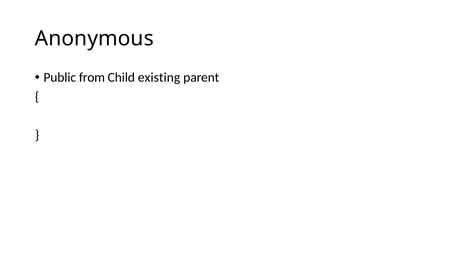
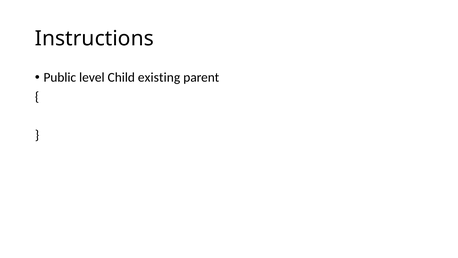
Anonymous: Anonymous -> Instructions
from: from -> level
